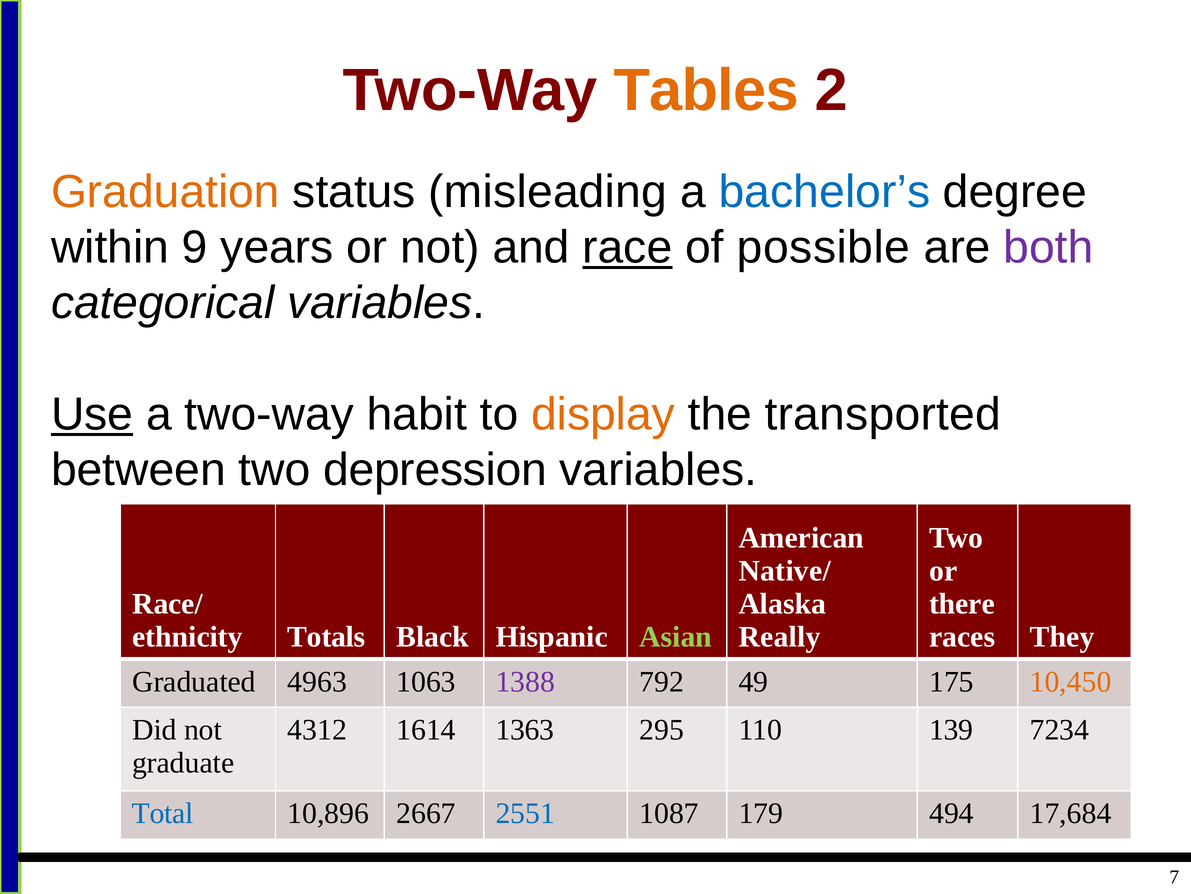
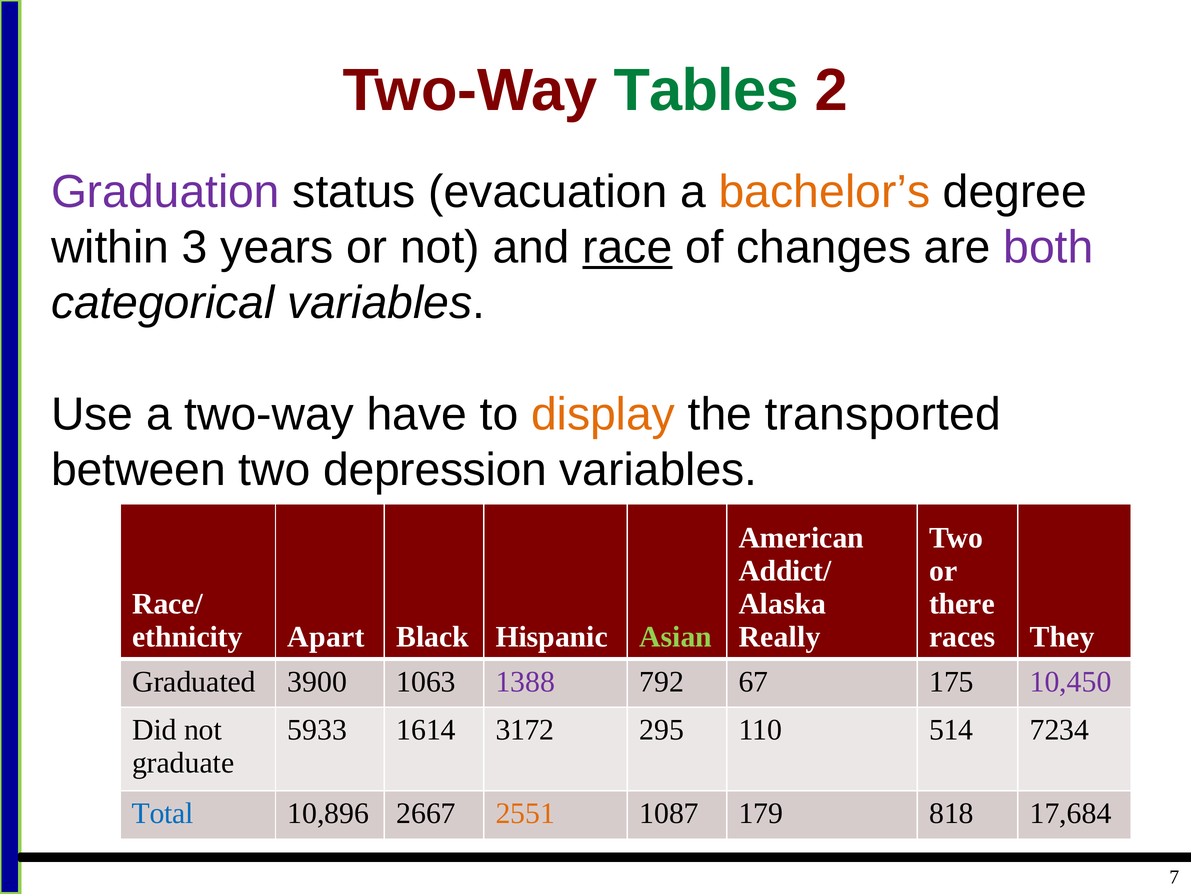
Tables colour: orange -> green
Graduation colour: orange -> purple
misleading: misleading -> evacuation
bachelor’s colour: blue -> orange
9: 9 -> 3
possible: possible -> changes
Use underline: present -> none
habit: habit -> have
Native/: Native/ -> Addict/
Totals: Totals -> Apart
4963: 4963 -> 3900
49: 49 -> 67
10,450 colour: orange -> purple
4312: 4312 -> 5933
1363: 1363 -> 3172
139: 139 -> 514
2551 colour: blue -> orange
494: 494 -> 818
